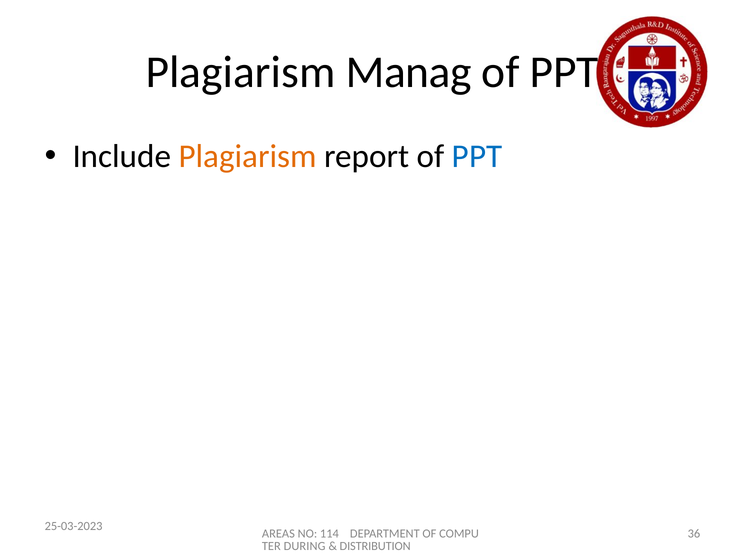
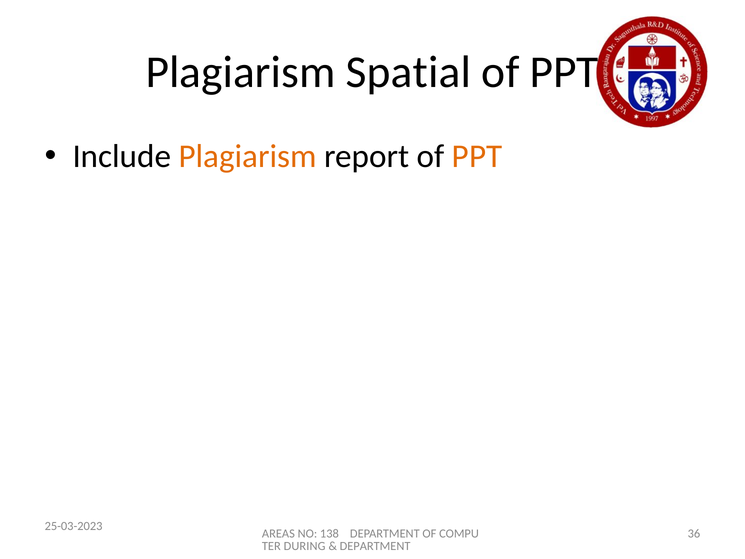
Manag: Manag -> Spatial
PPT at (477, 156) colour: blue -> orange
114: 114 -> 138
DISTRIBUTION at (375, 546): DISTRIBUTION -> DEPARTMENT
